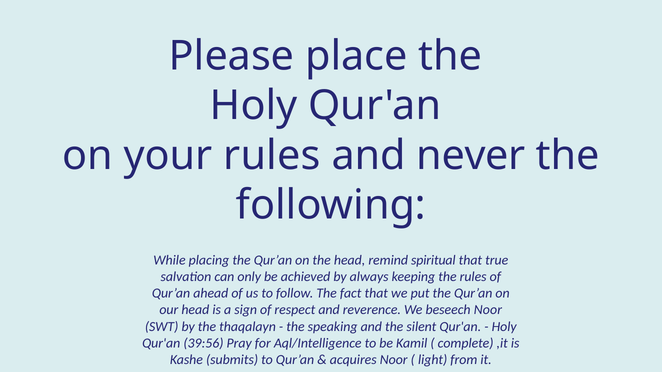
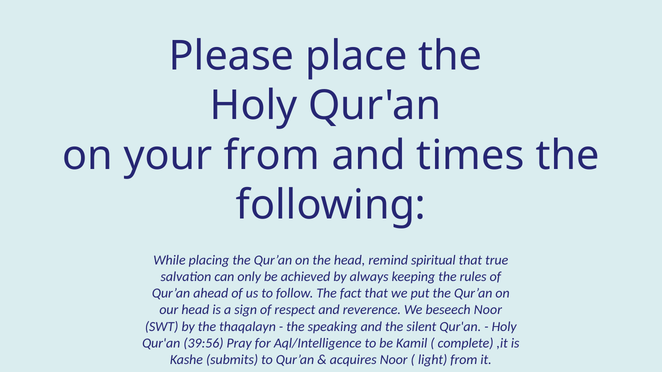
your rules: rules -> from
never: never -> times
